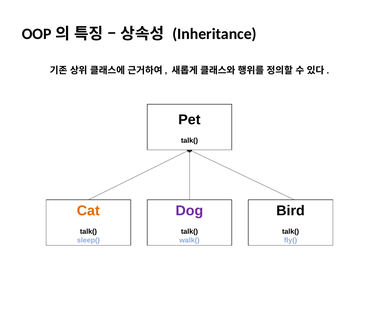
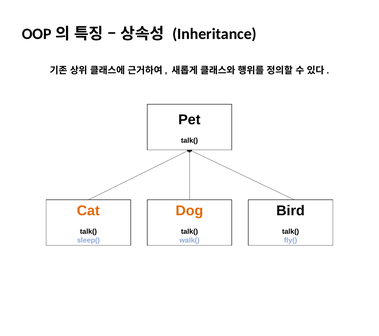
Dog colour: purple -> orange
